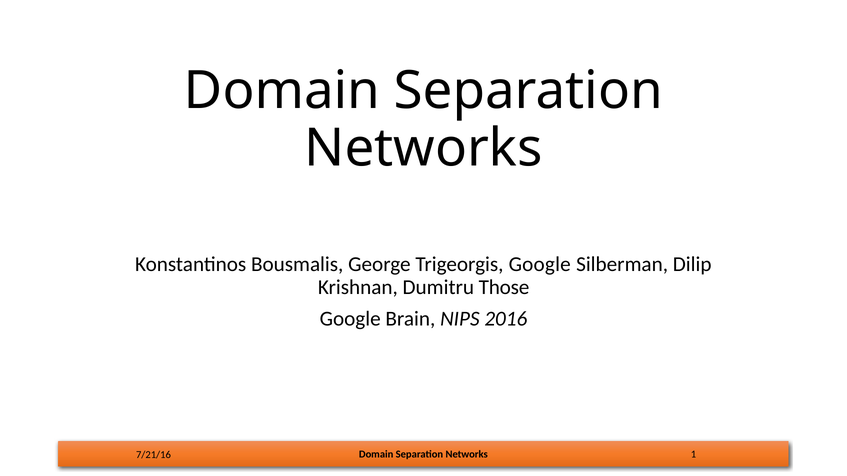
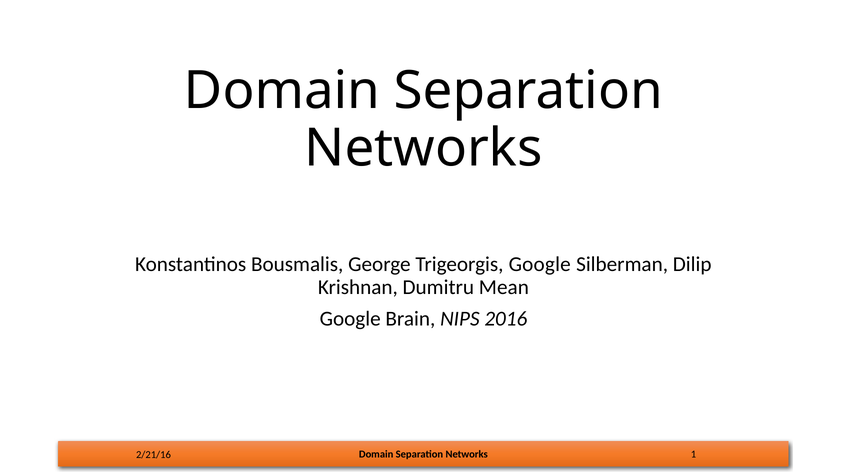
Those: Those -> Mean
7/21/16: 7/21/16 -> 2/21/16
